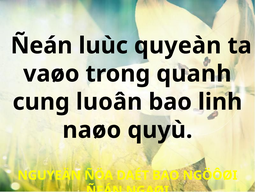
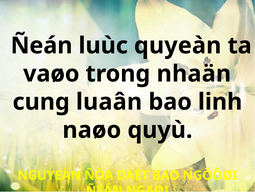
quanh: quanh -> nhaän
luoân: luoân -> luaân
